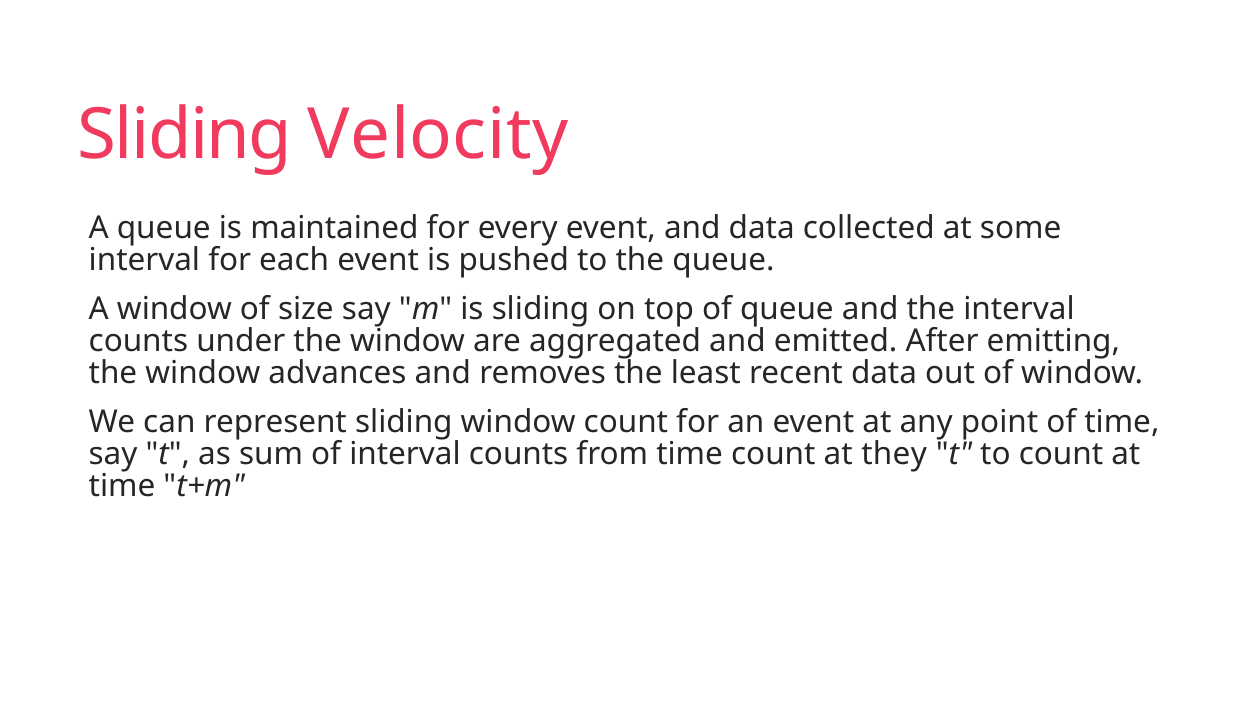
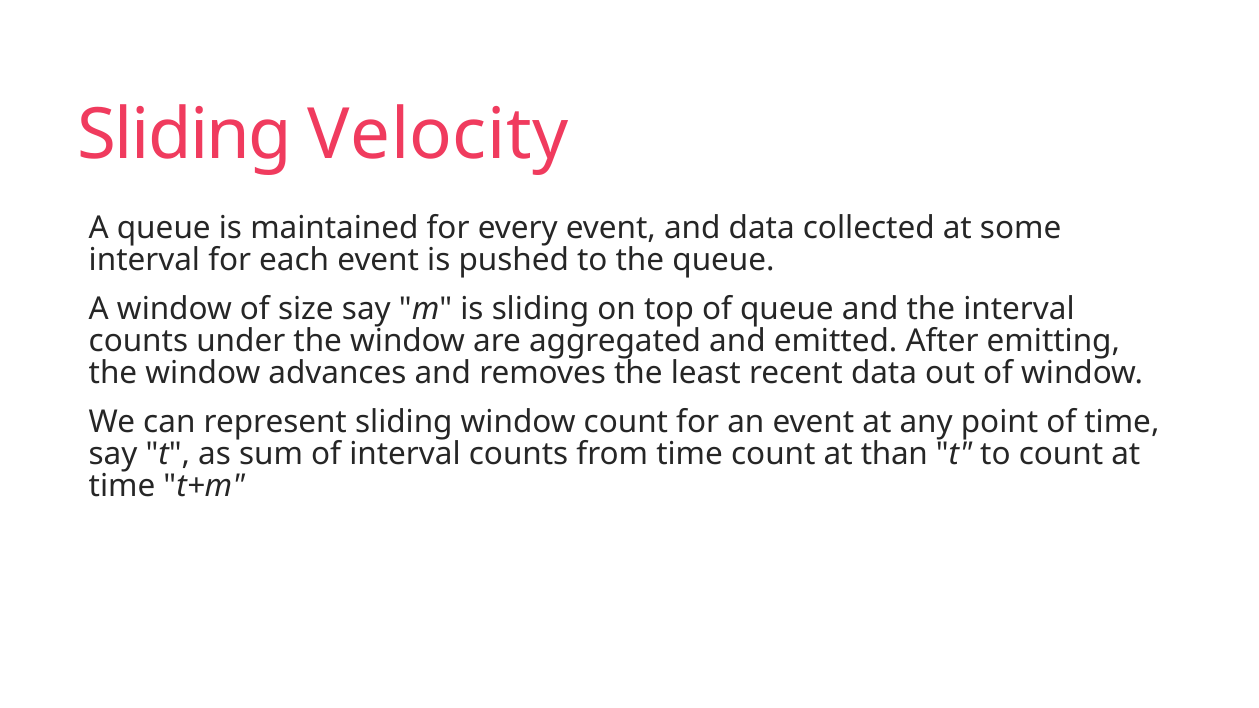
they: they -> than
